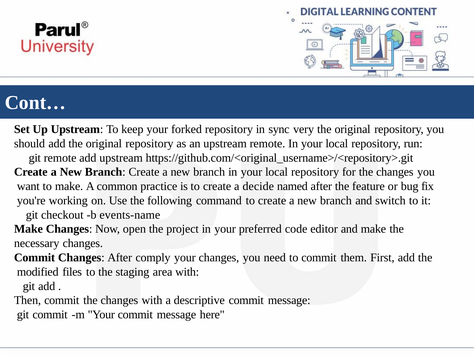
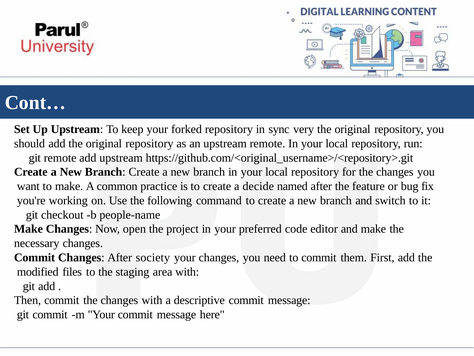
events-name: events-name -> people-name
comply: comply -> society
